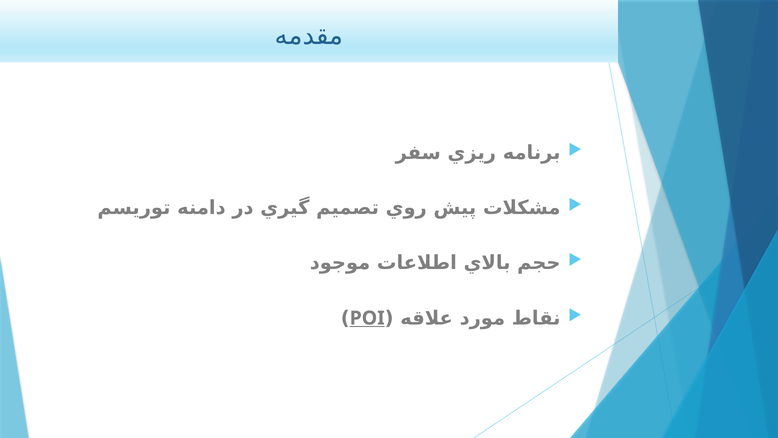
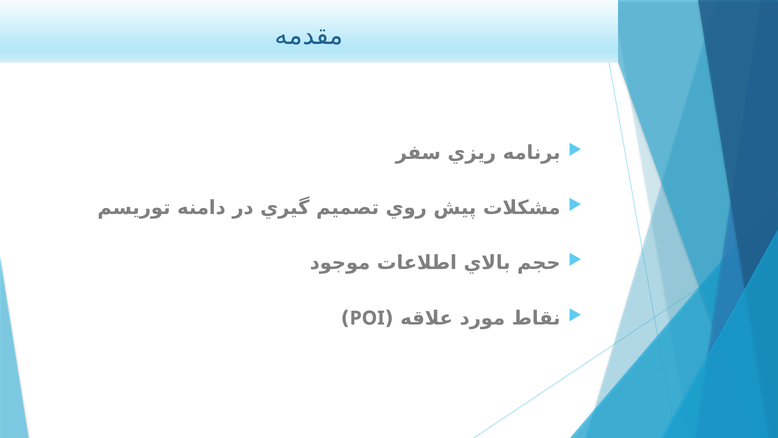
POI underline: present -> none
